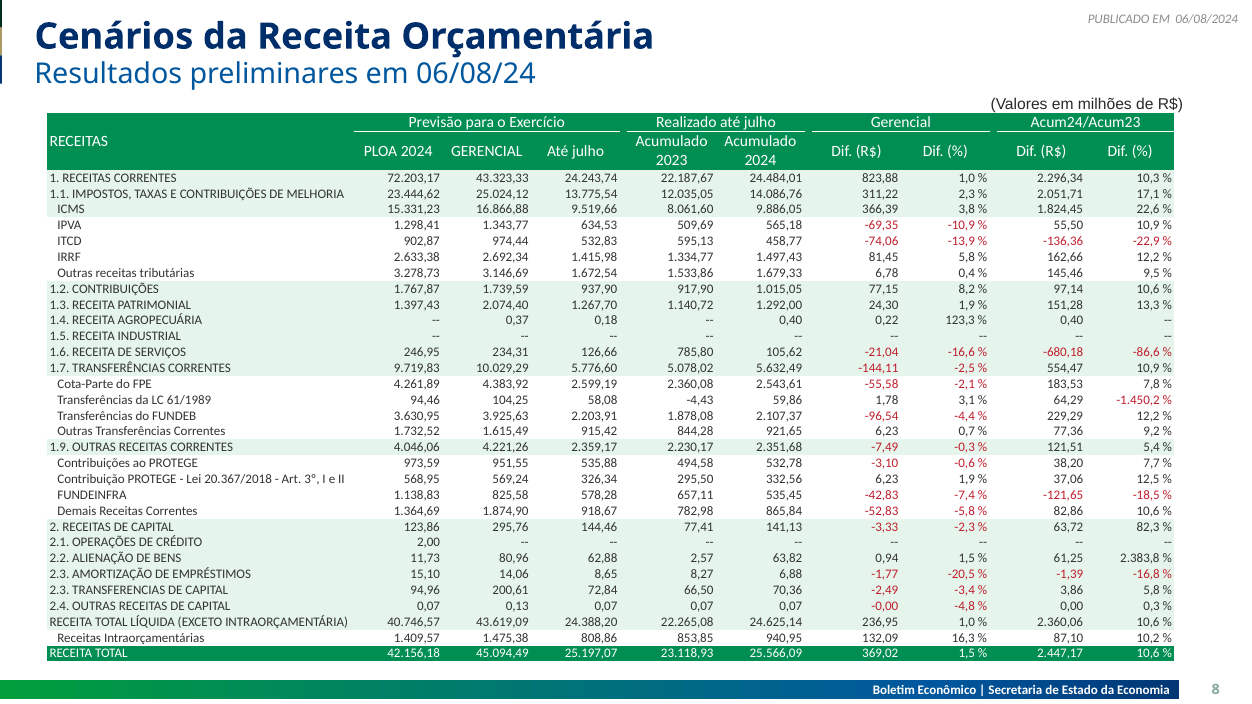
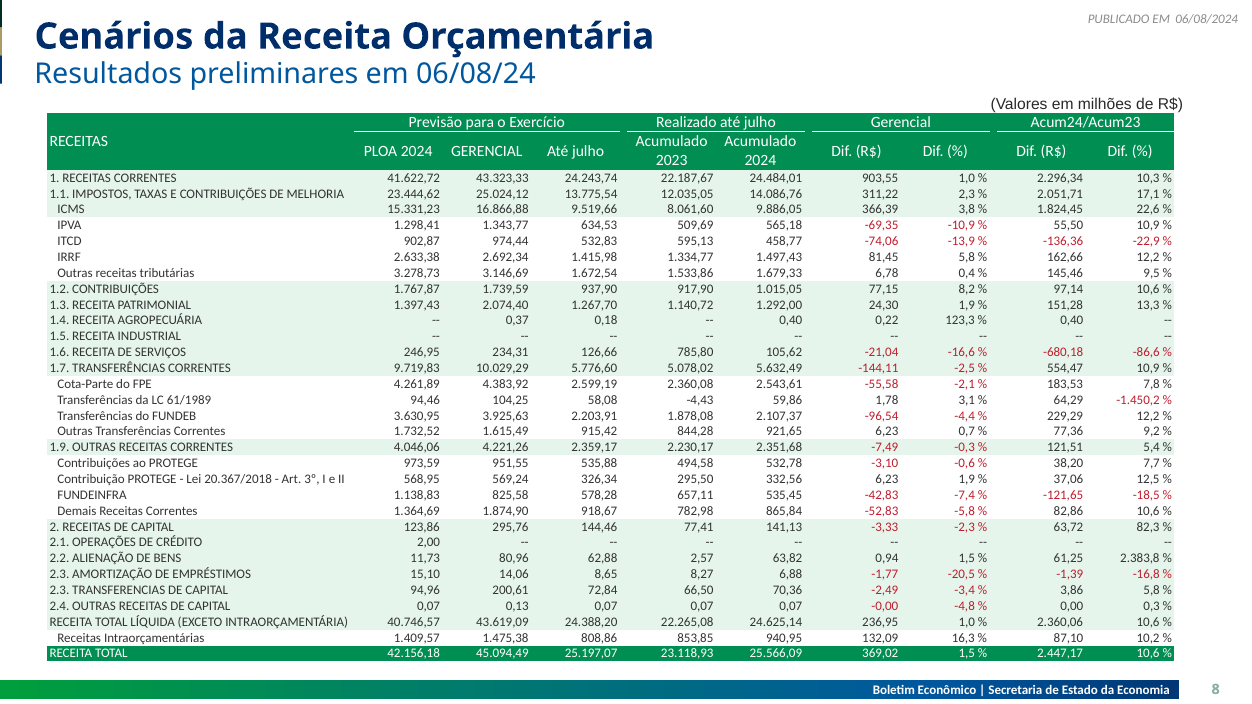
72.203,17: 72.203,17 -> 41.622,72
823,88: 823,88 -> 903,55
